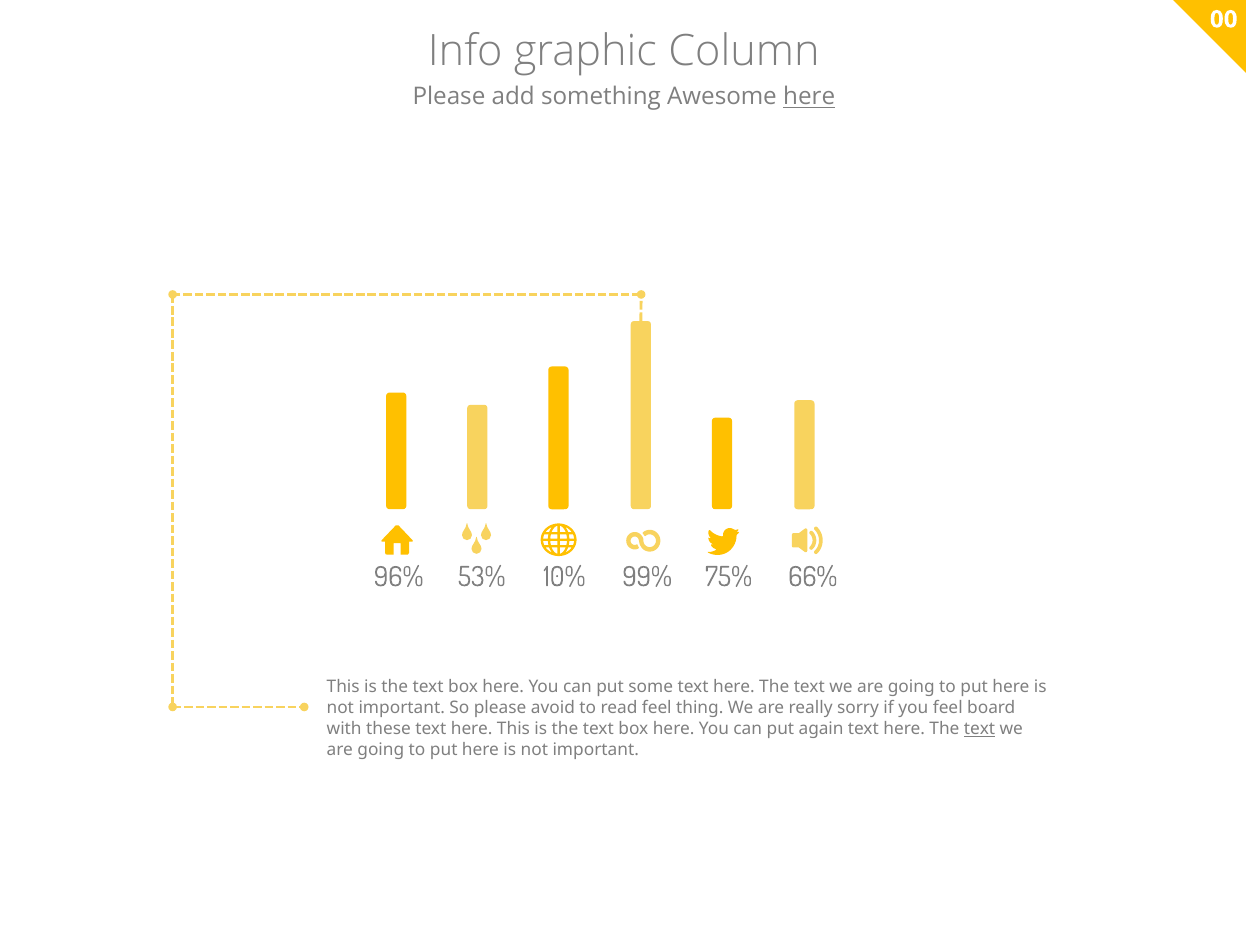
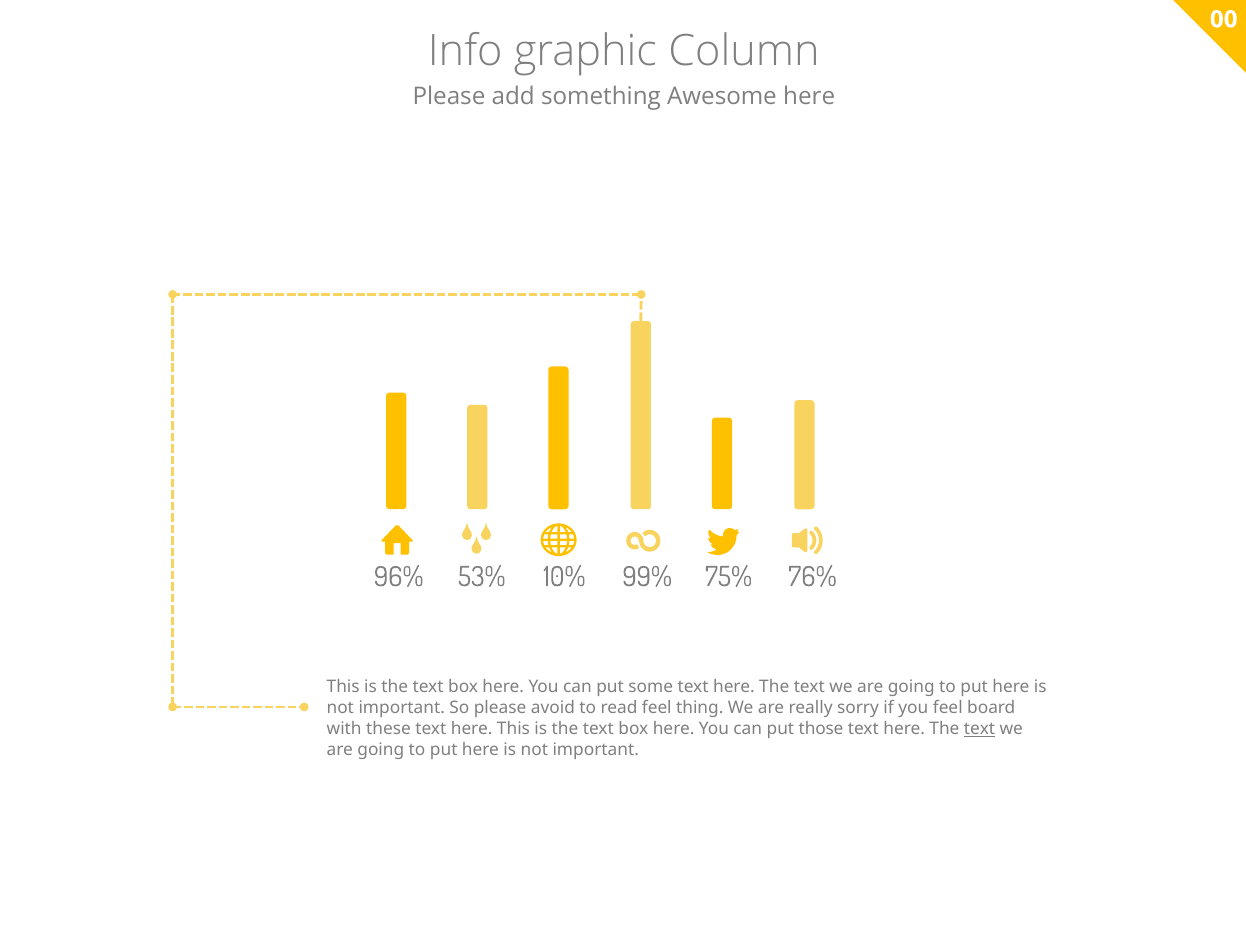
here at (809, 97) underline: present -> none
66%: 66% -> 76%
again: again -> those
